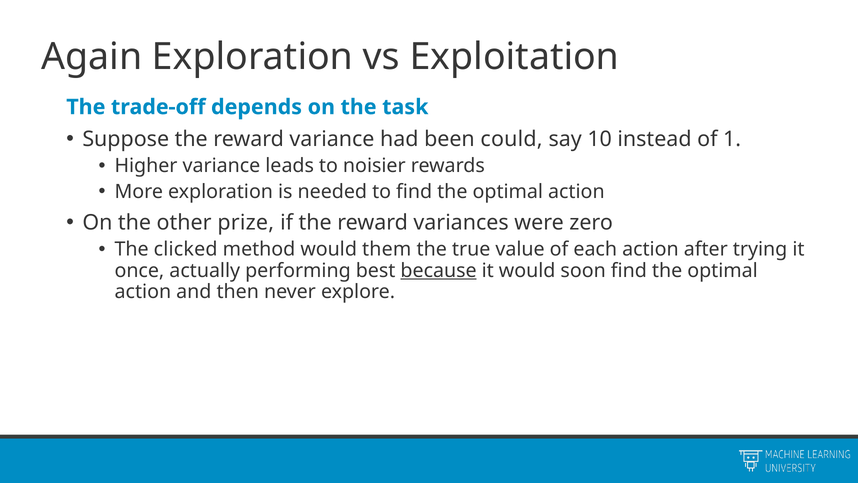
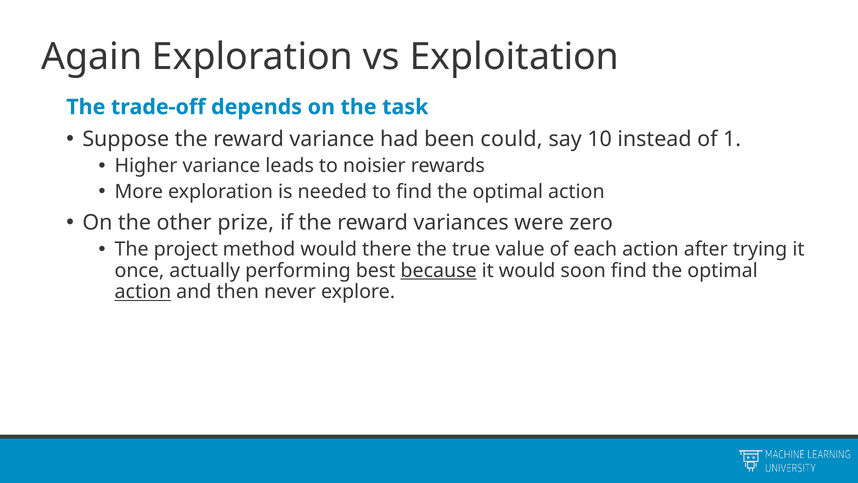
clicked: clicked -> project
them: them -> there
action at (143, 292) underline: none -> present
